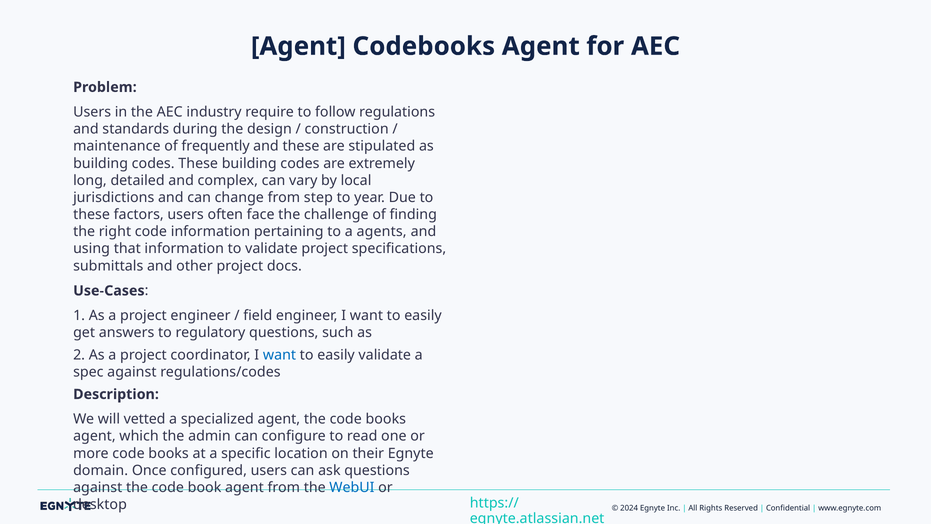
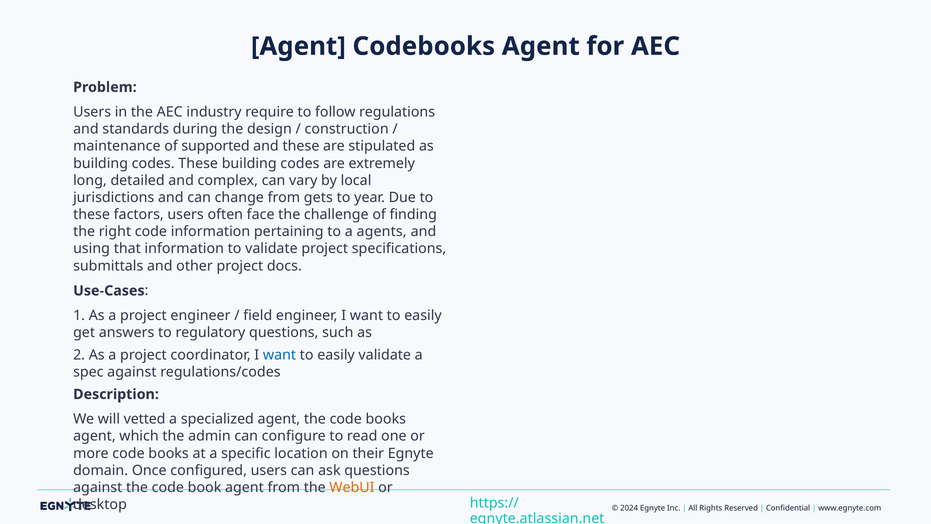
frequently: frequently -> supported
step: step -> gets
WebUI colour: blue -> orange
